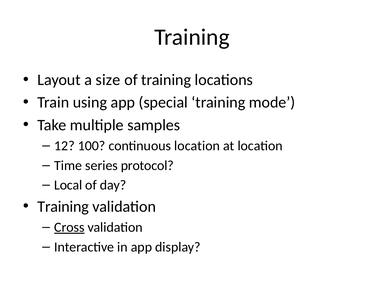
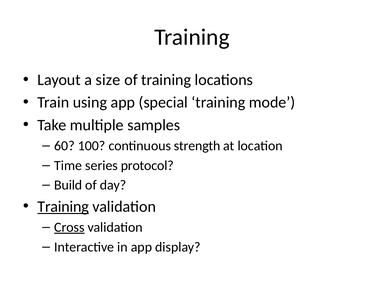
12: 12 -> 60
continuous location: location -> strength
Local: Local -> Build
Training at (63, 207) underline: none -> present
